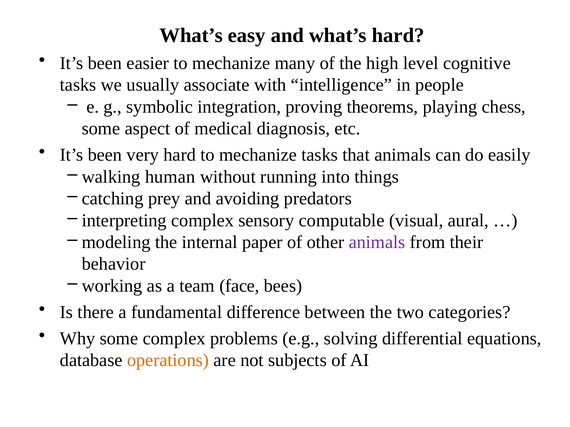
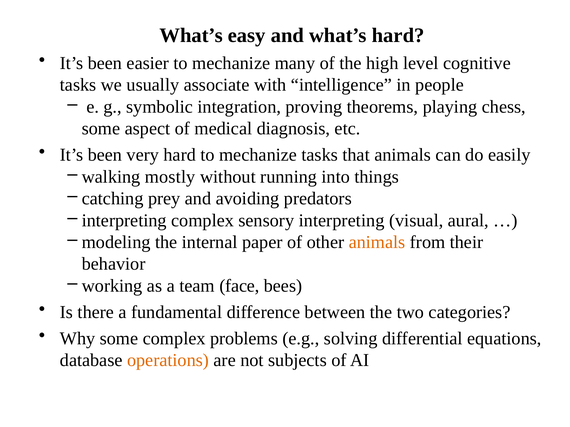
human: human -> mostly
sensory computable: computable -> interpreting
animals at (377, 242) colour: purple -> orange
